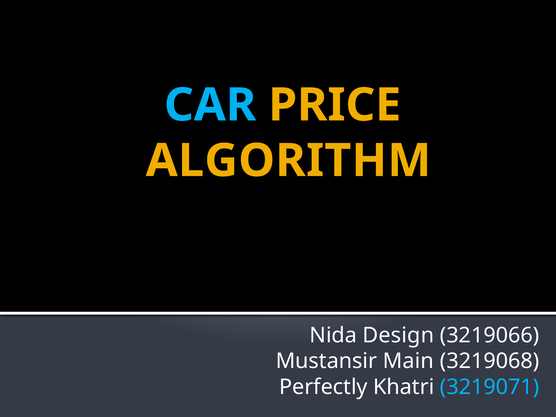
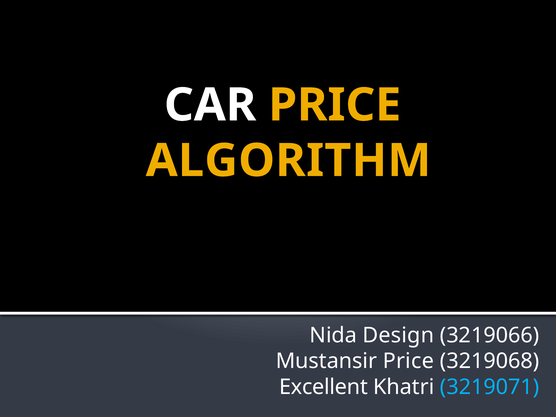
CAR colour: light blue -> white
Mustansir Main: Main -> Price
Perfectly: Perfectly -> Excellent
